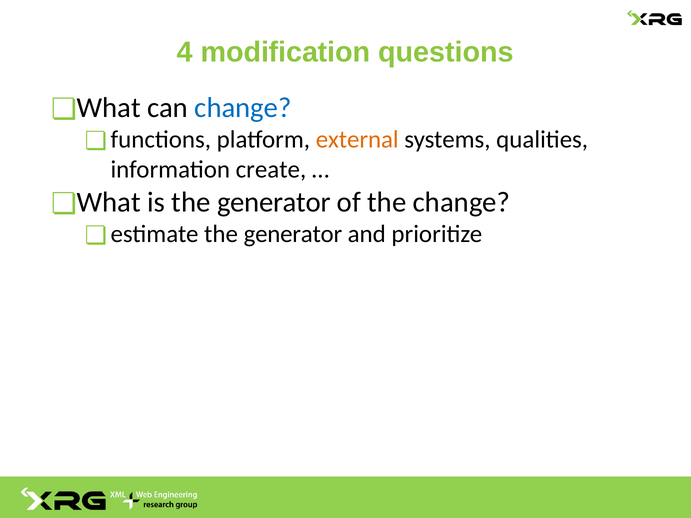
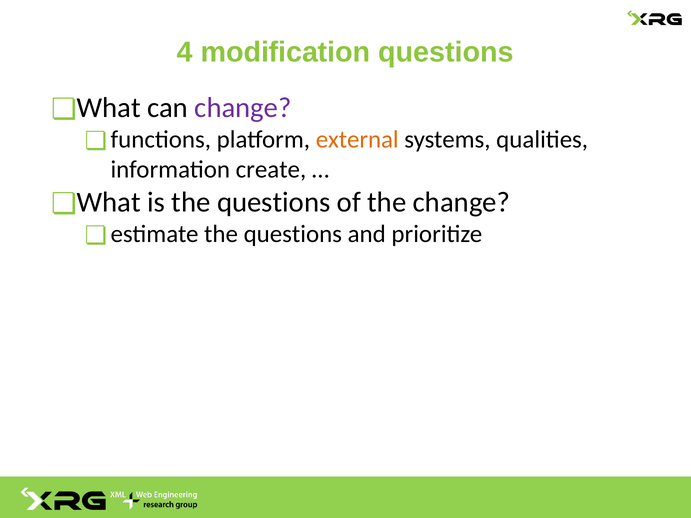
change at (243, 108) colour: blue -> purple
is the generator: generator -> questions
generator at (293, 234): generator -> questions
